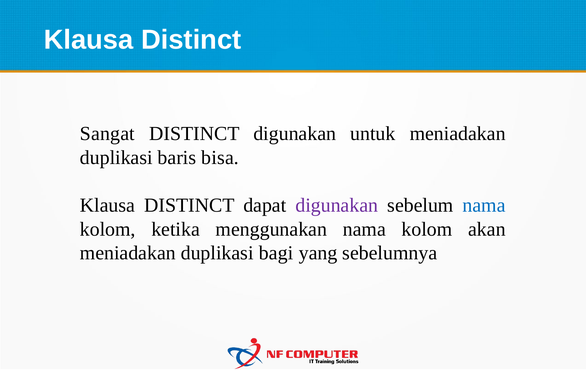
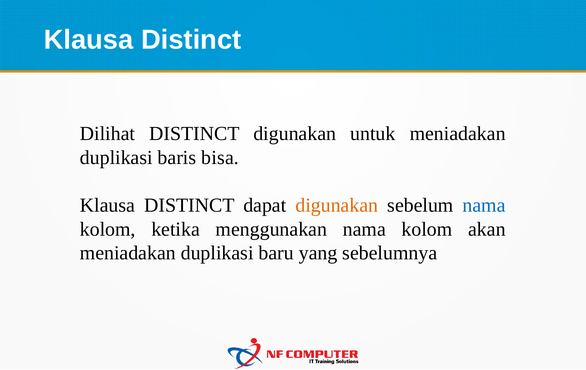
Sangat: Sangat -> Dilihat
digunakan at (337, 205) colour: purple -> orange
bagi: bagi -> baru
